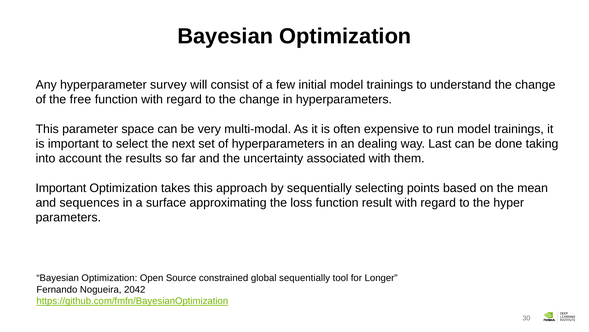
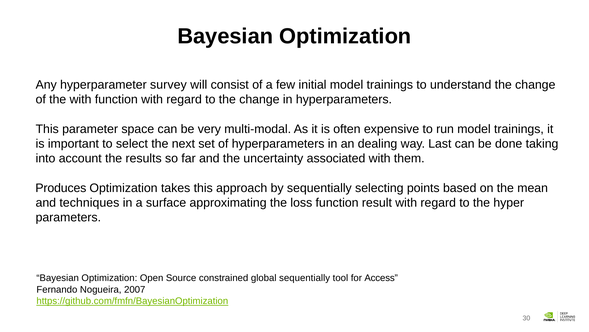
the free: free -> with
Important at (61, 188): Important -> Produces
sequences: sequences -> techniques
Longer: Longer -> Access
2042: 2042 -> 2007
